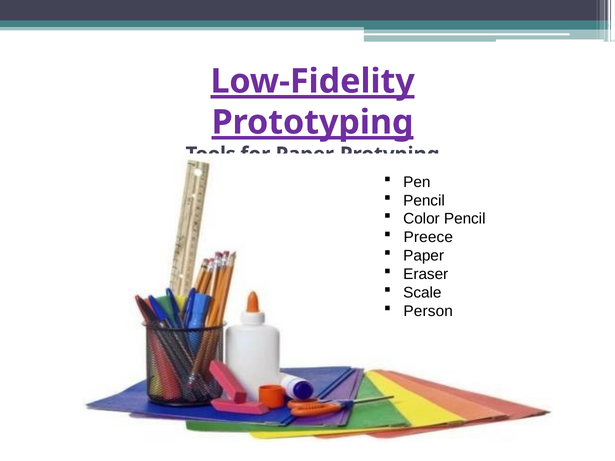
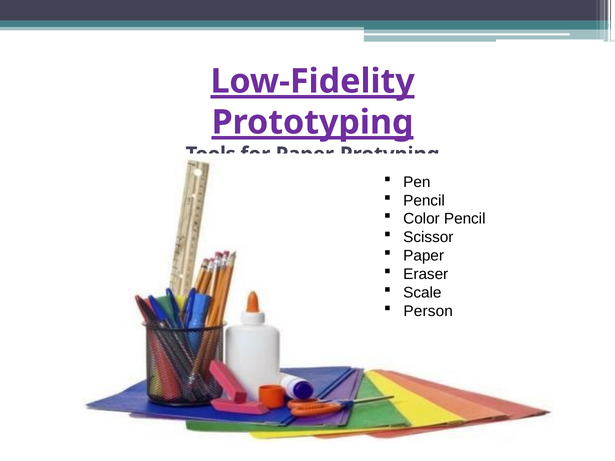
Preece: Preece -> Scissor
